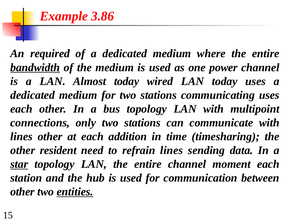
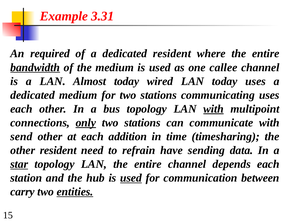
3.86: 3.86 -> 3.31
of a dedicated medium: medium -> resident
power: power -> callee
with at (213, 108) underline: none -> present
only underline: none -> present
lines at (21, 136): lines -> send
refrain lines: lines -> have
moment: moment -> depends
used at (131, 177) underline: none -> present
other at (22, 191): other -> carry
